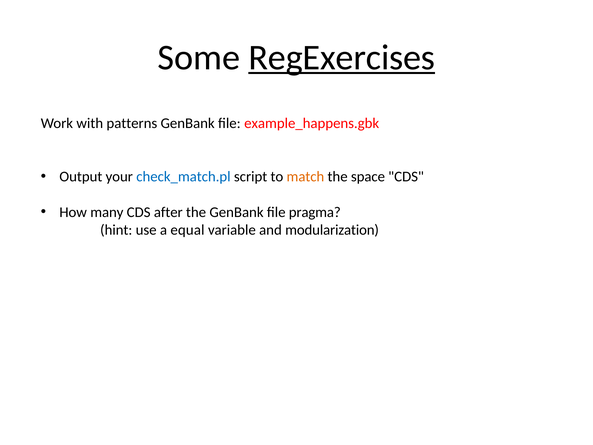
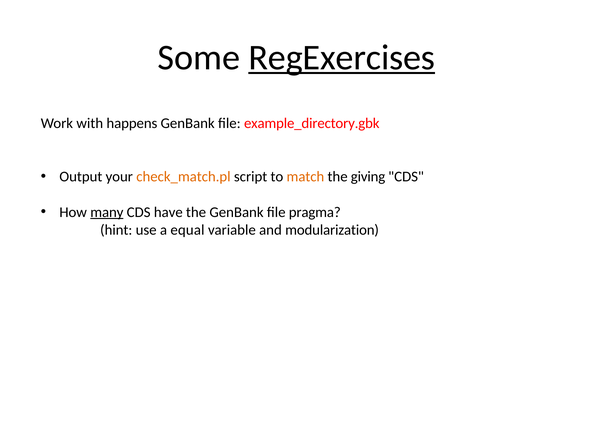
patterns: patterns -> happens
example_happens.gbk: example_happens.gbk -> example_directory.gbk
check_match.pl colour: blue -> orange
space: space -> giving
many underline: none -> present
after: after -> have
